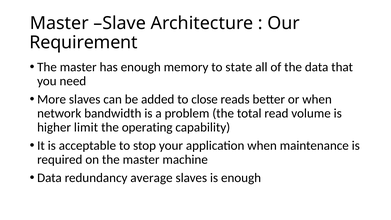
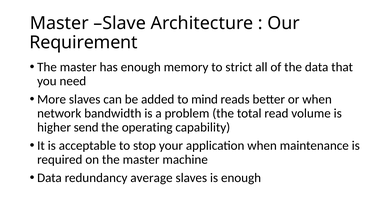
state: state -> strict
close: close -> mind
limit: limit -> send
